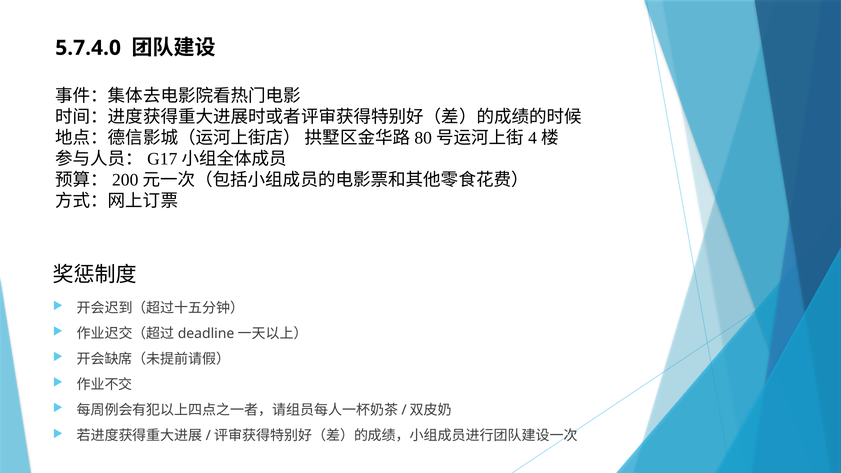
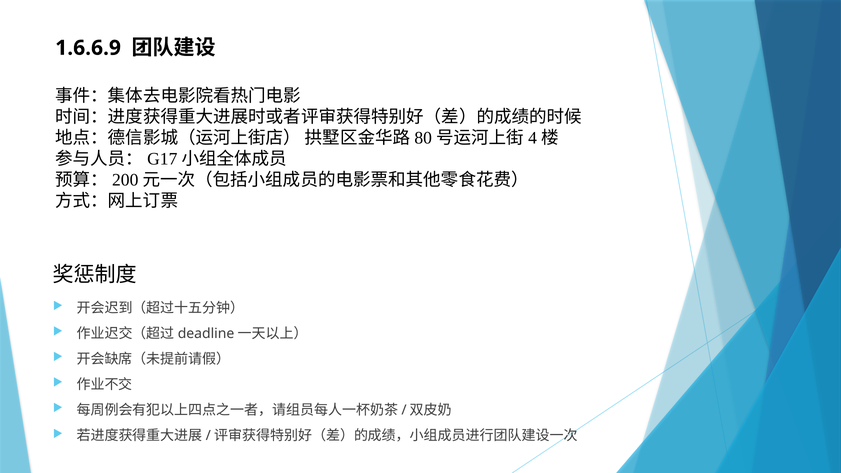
5.7.4.0: 5.7.4.0 -> 1.6.6.9
